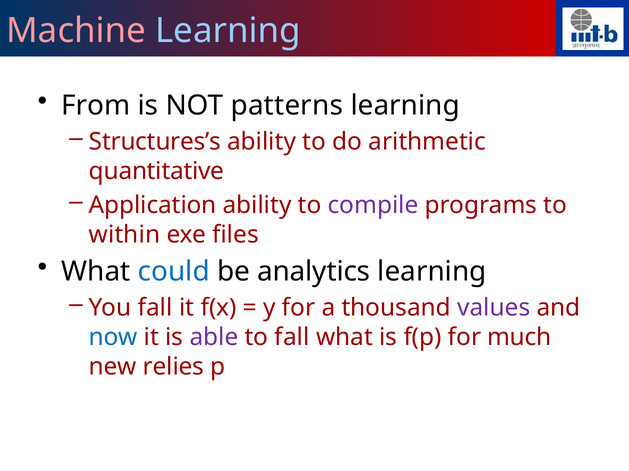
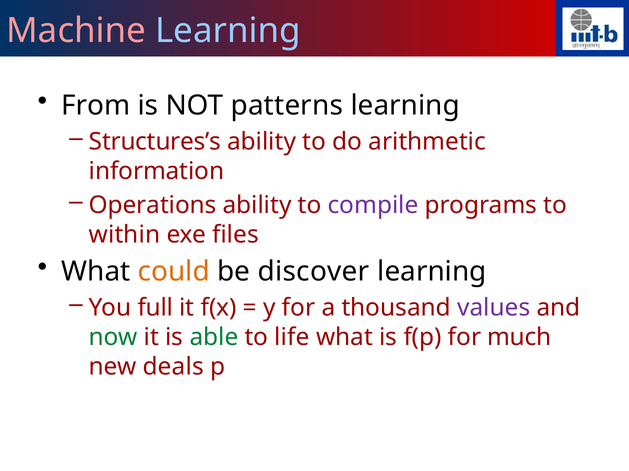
quantitative: quantitative -> information
Application: Application -> Operations
could colour: blue -> orange
analytics: analytics -> discover
You fall: fall -> full
now colour: blue -> green
able colour: purple -> green
to fall: fall -> life
relies: relies -> deals
